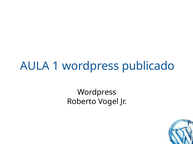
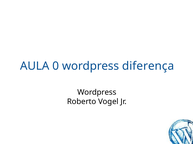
1: 1 -> 0
publicado: publicado -> diferença
